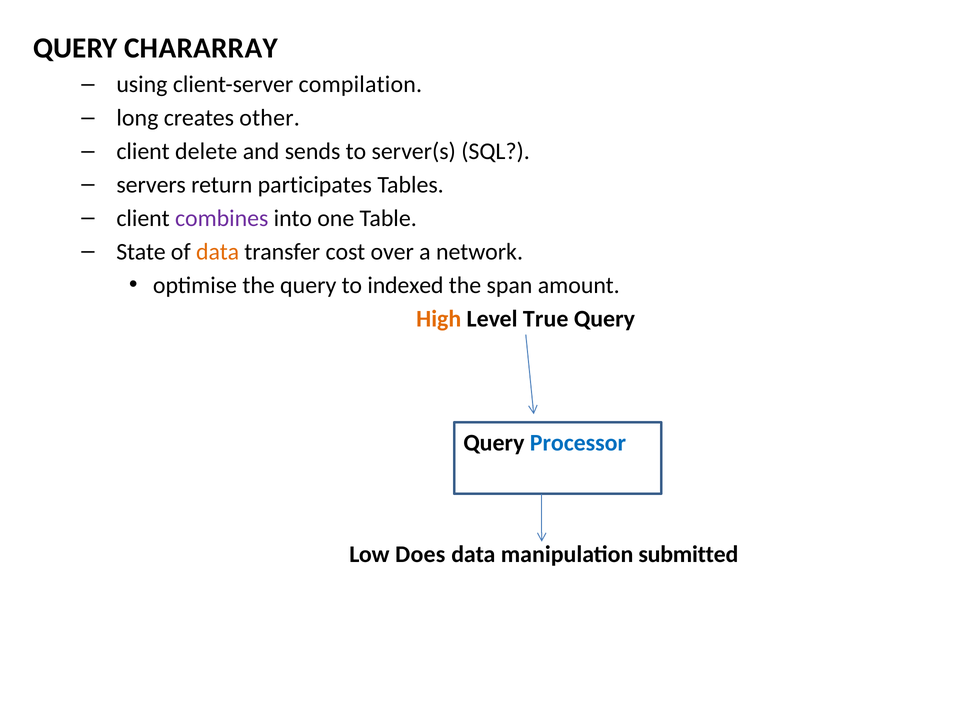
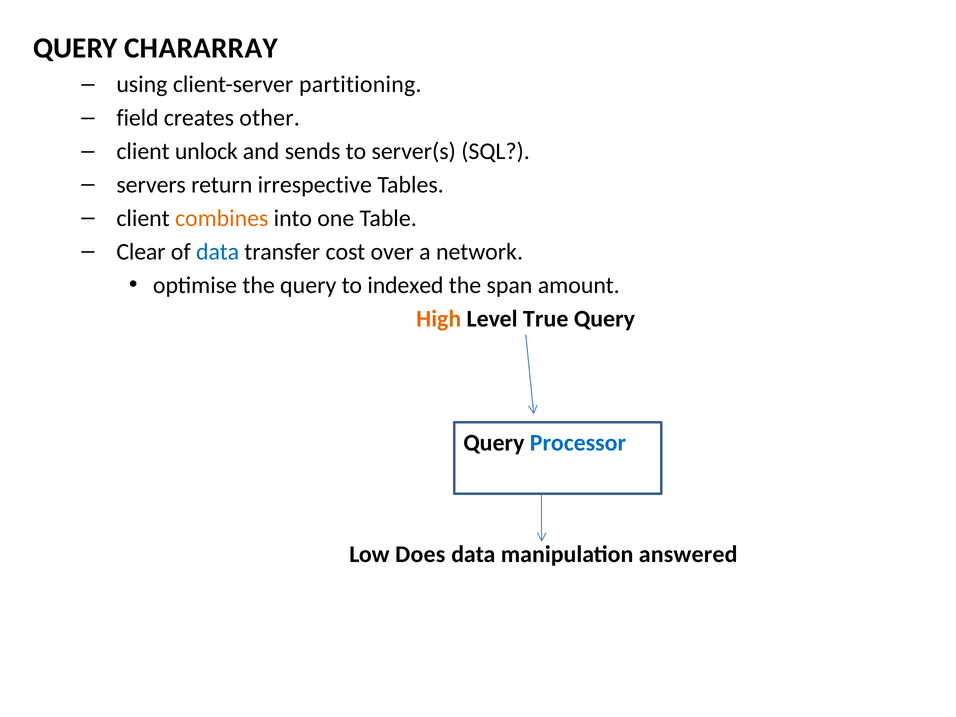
compilation: compilation -> partitioning
long: long -> field
delete: delete -> unlock
participates: participates -> irrespective
combines colour: purple -> orange
State: State -> Clear
data at (218, 252) colour: orange -> blue
submitted: submitted -> answered
